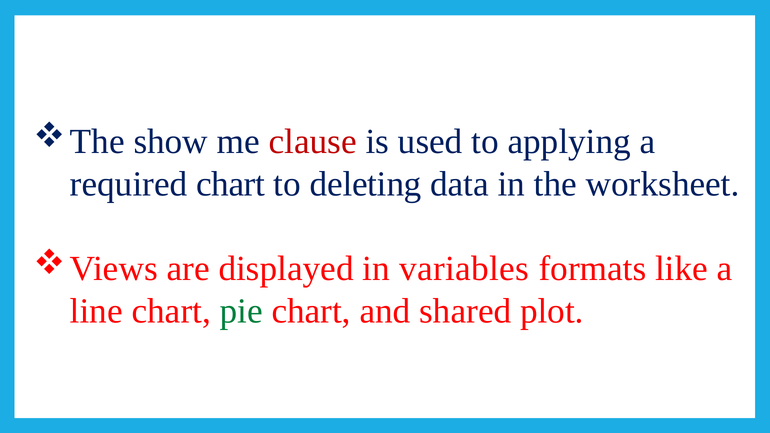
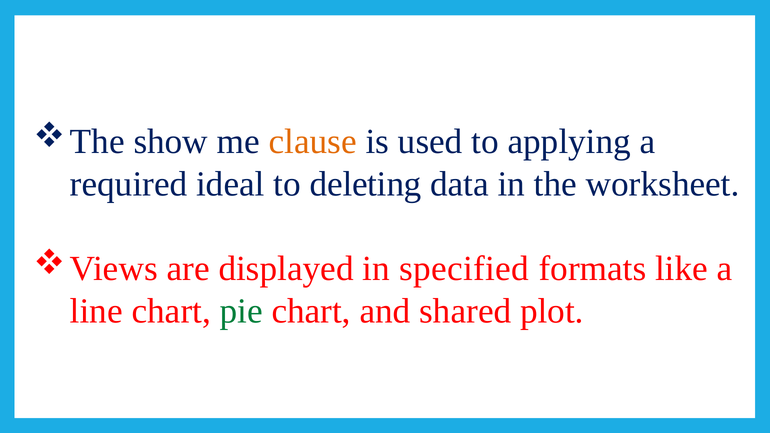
clause colour: red -> orange
required chart: chart -> ideal
variables: variables -> specified
